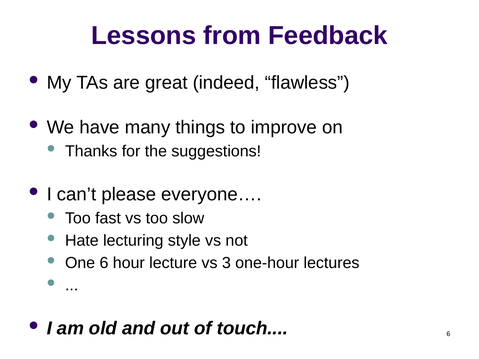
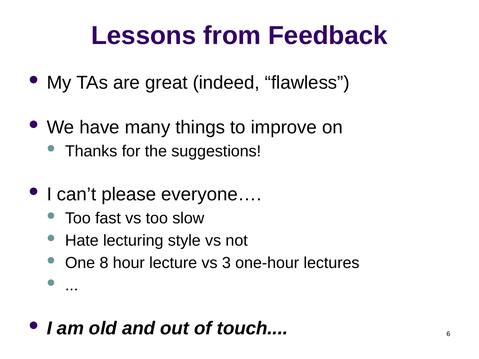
One 6: 6 -> 8
